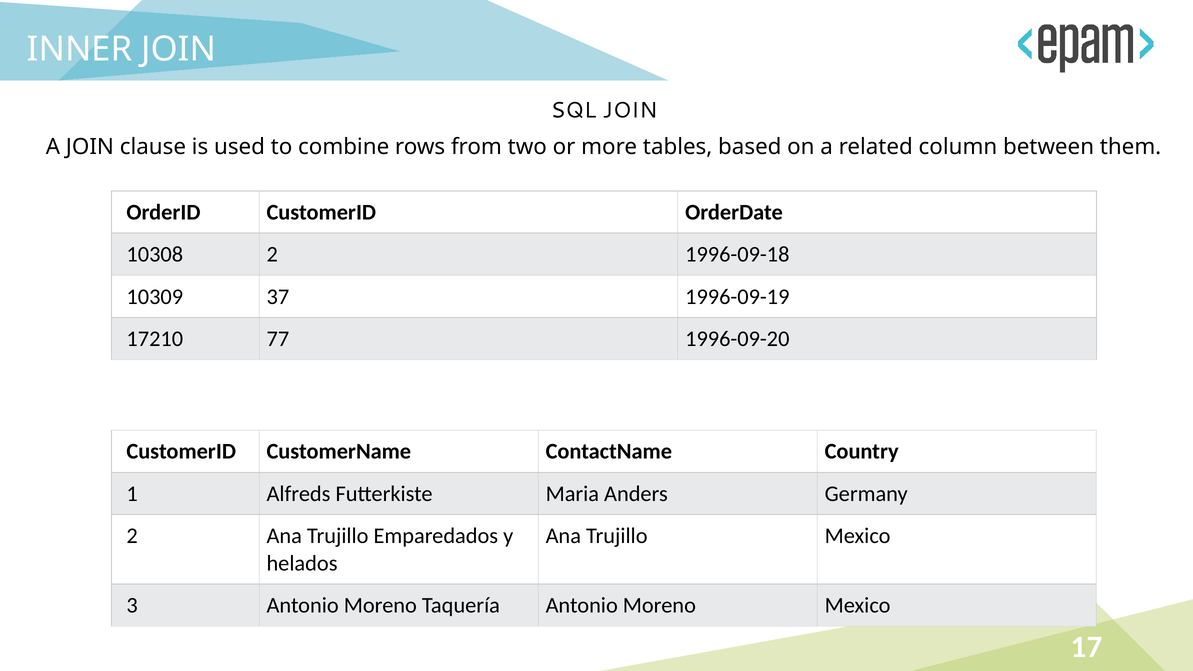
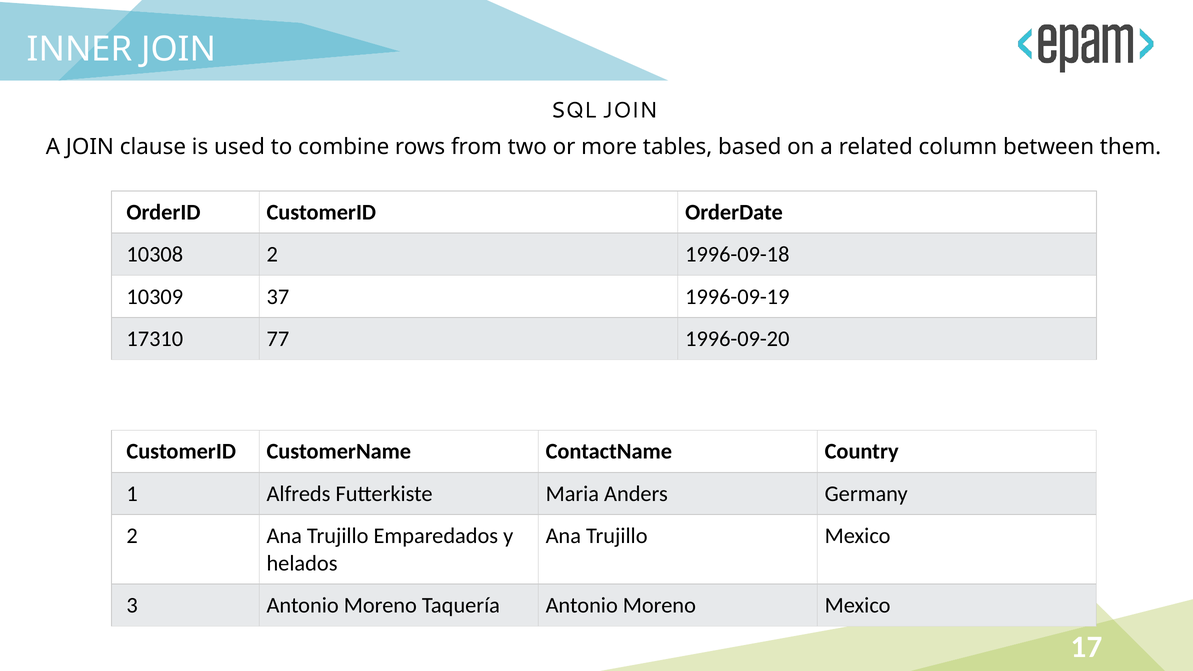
17210: 17210 -> 17310
